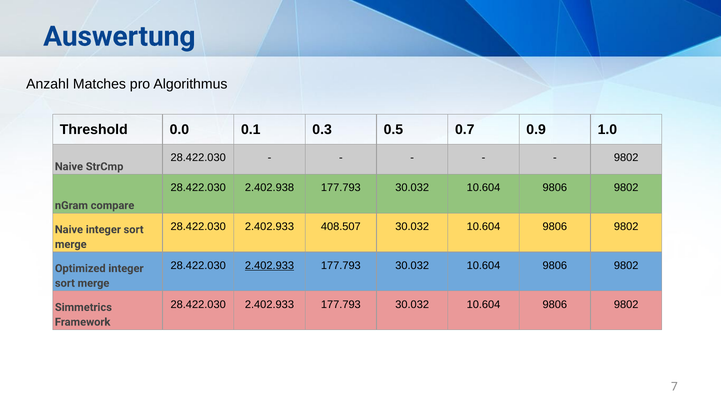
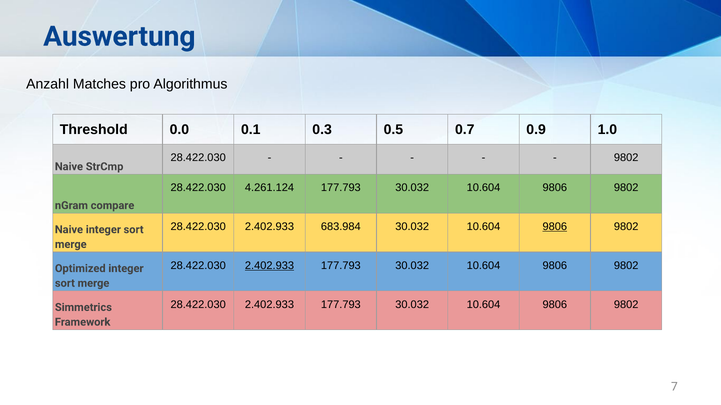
2.402.938: 2.402.938 -> 4.261.124
408.507: 408.507 -> 683.984
9806 at (555, 227) underline: none -> present
